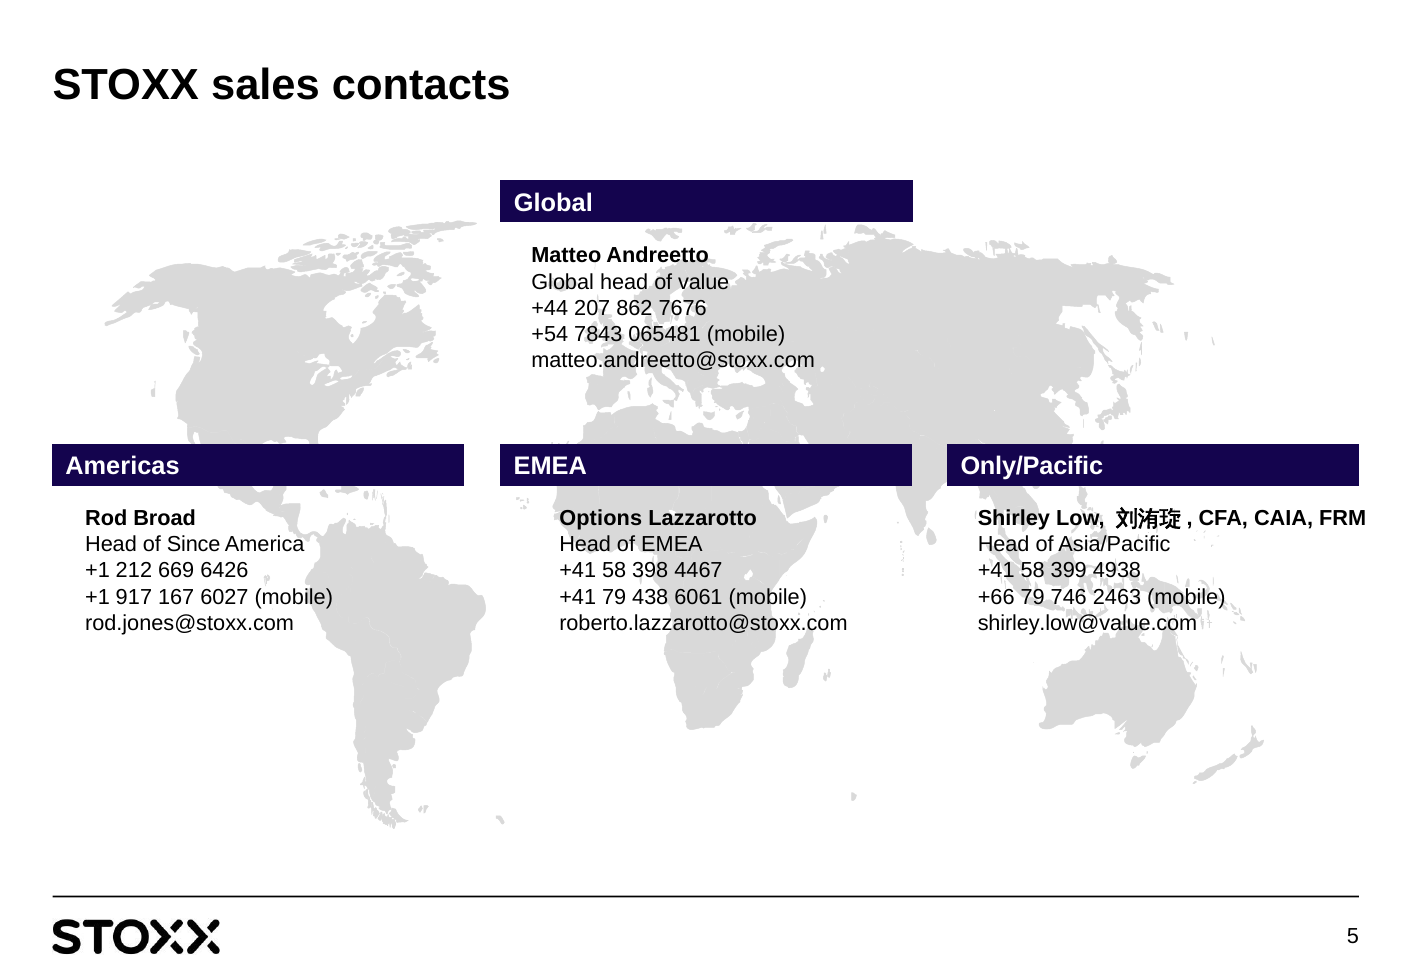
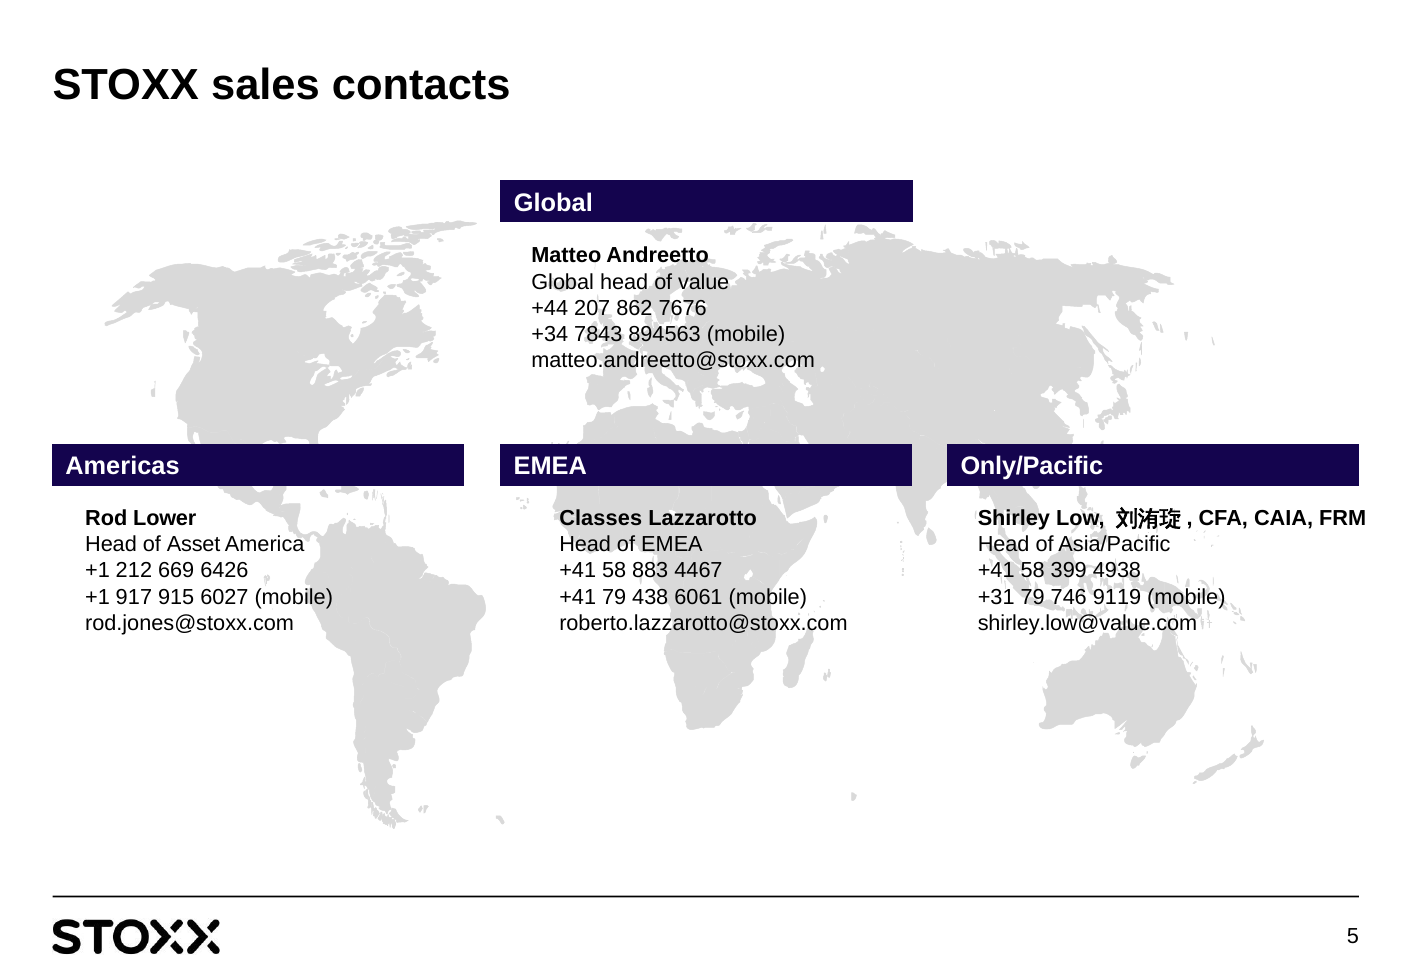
+54: +54 -> +34
065481: 065481 -> 894563
Broad: Broad -> Lower
Options: Options -> Classes
Since: Since -> Asset
398: 398 -> 883
167: 167 -> 915
+66: +66 -> +31
2463: 2463 -> 9119
